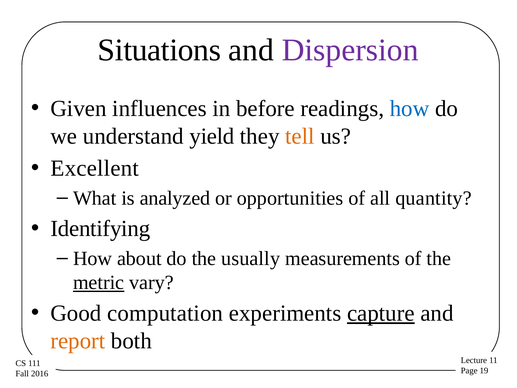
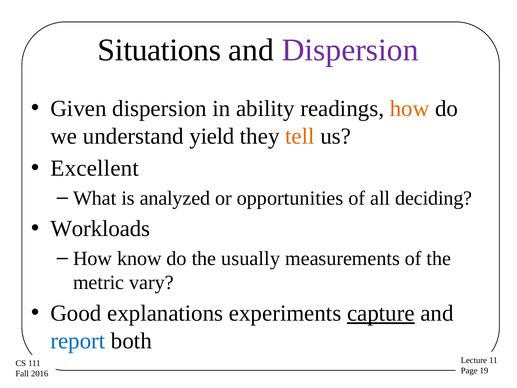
Given influences: influences -> dispersion
before: before -> ability
how at (410, 108) colour: blue -> orange
quantity: quantity -> deciding
Identifying: Identifying -> Workloads
about: about -> know
metric underline: present -> none
computation: computation -> explanations
report colour: orange -> blue
